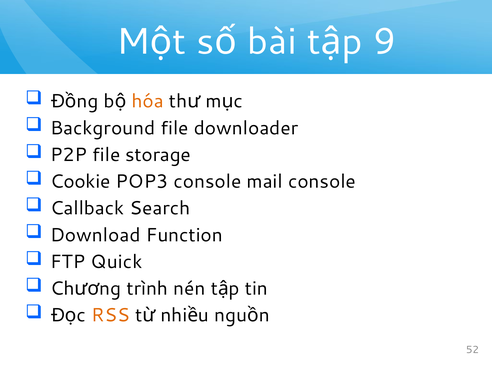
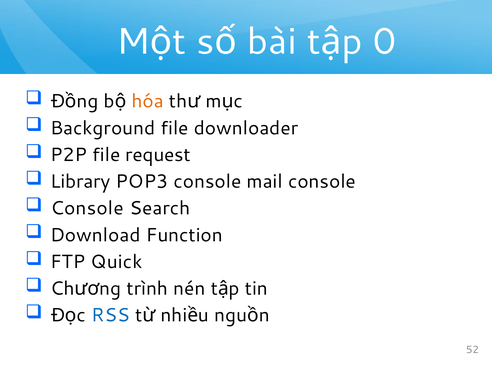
9: 9 -> 0
storage: storage -> request
Cookie: Cookie -> Library
Callback at (87, 208): Callback -> Console
RSS colour: orange -> blue
